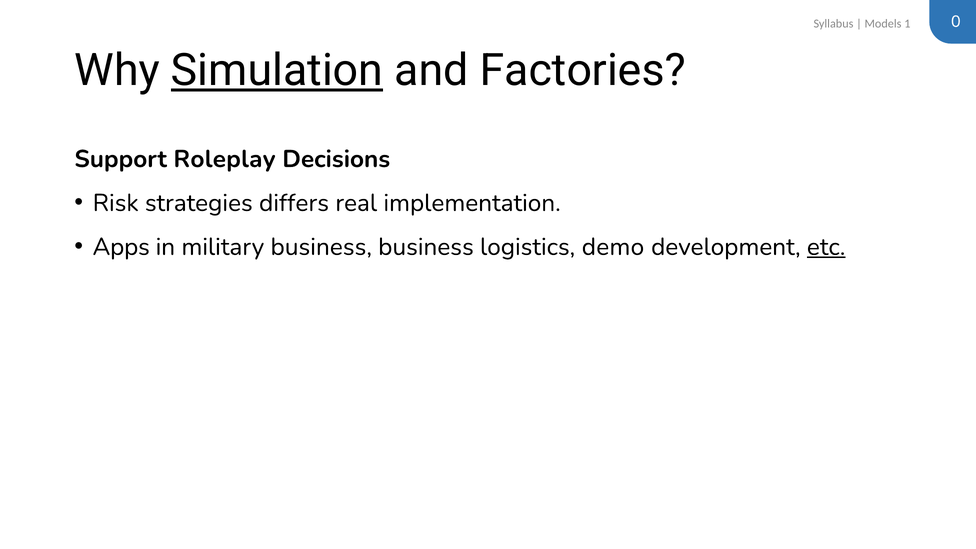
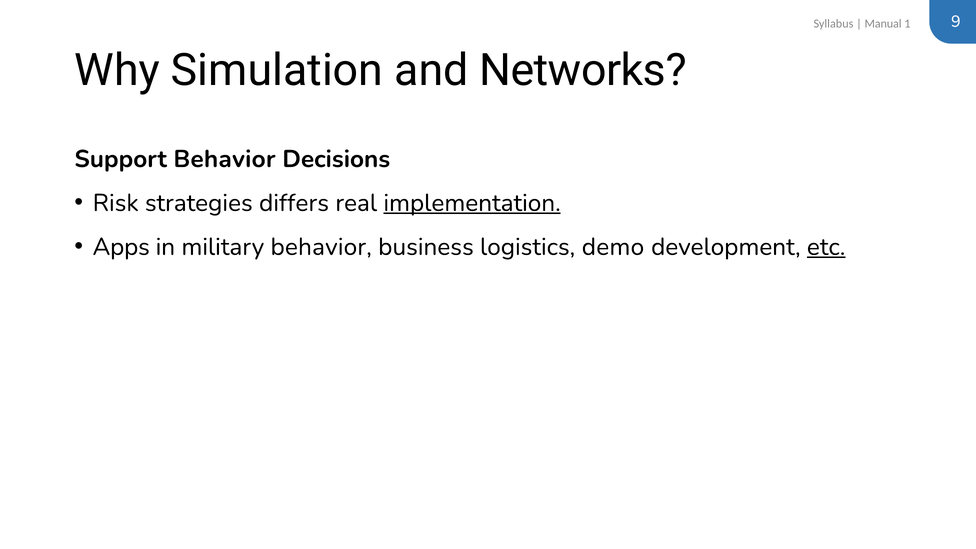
Models: Models -> Manual
0: 0 -> 9
Simulation underline: present -> none
Factories: Factories -> Networks
Support Roleplay: Roleplay -> Behavior
implementation underline: none -> present
military business: business -> behavior
